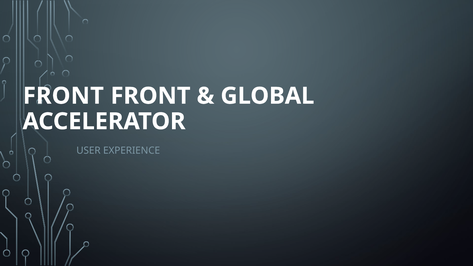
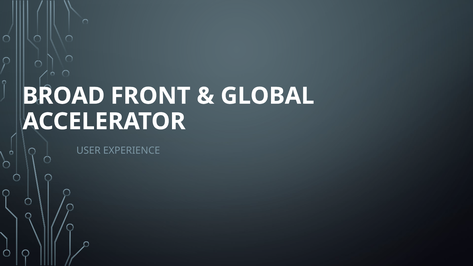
FRONT at (63, 96): FRONT -> BROAD
